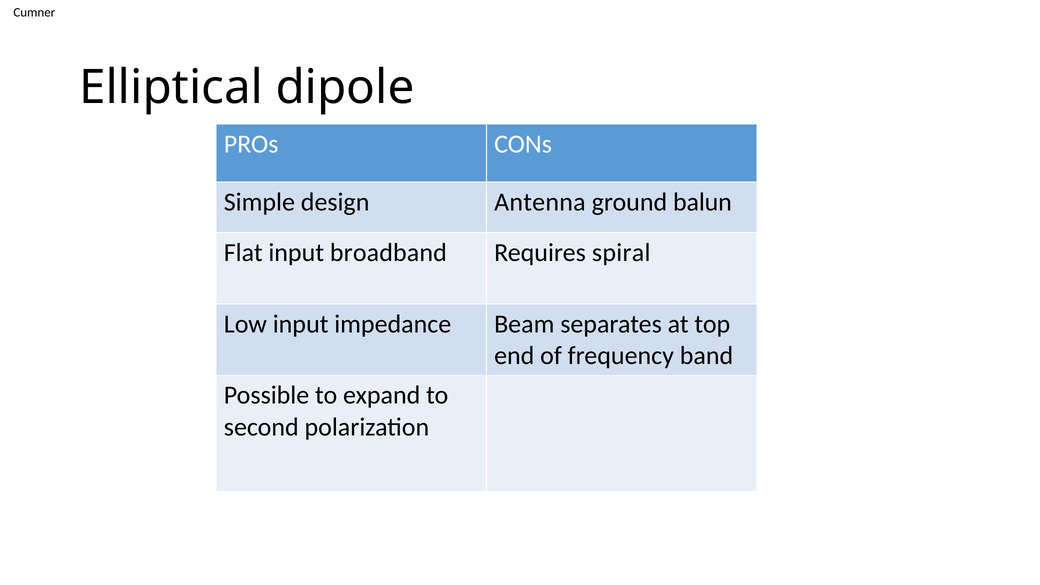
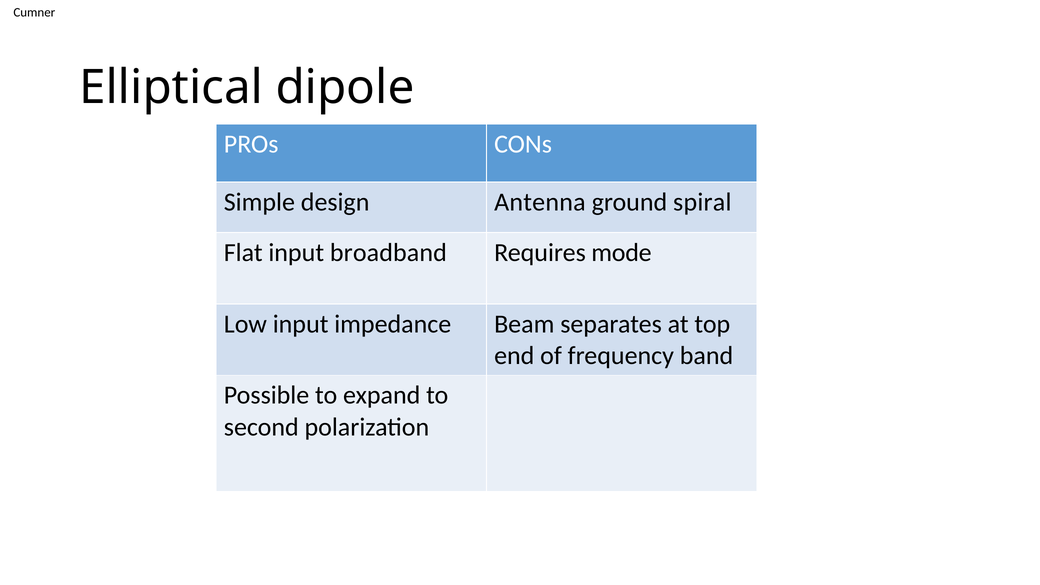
balun: balun -> spiral
spiral: spiral -> mode
